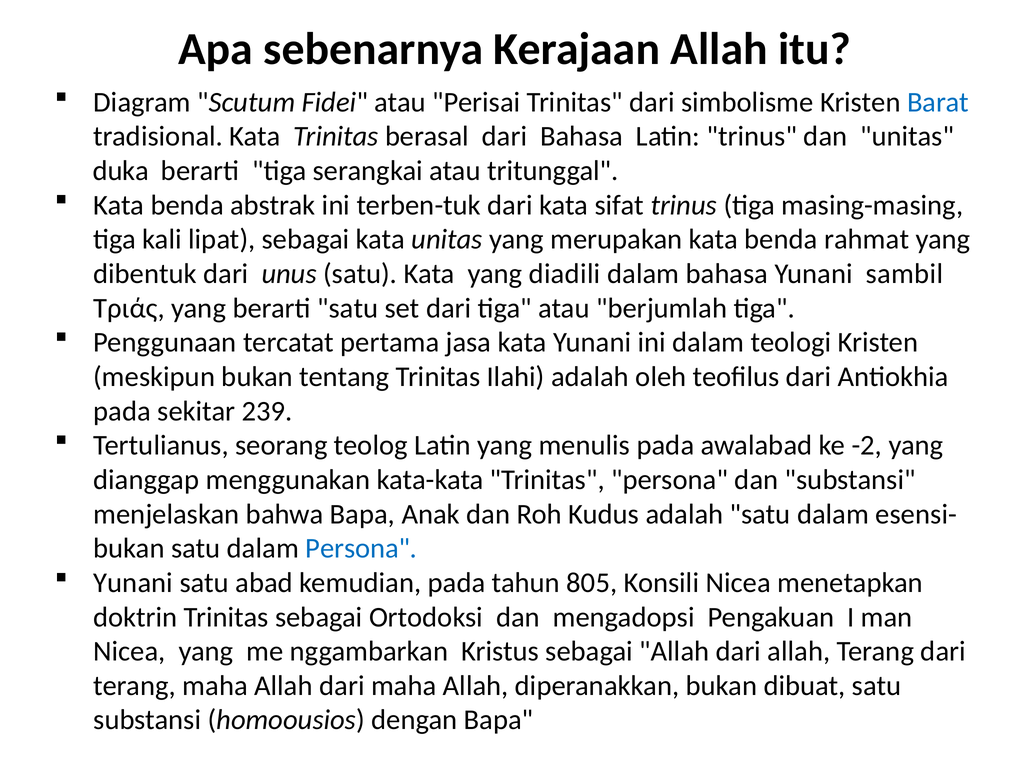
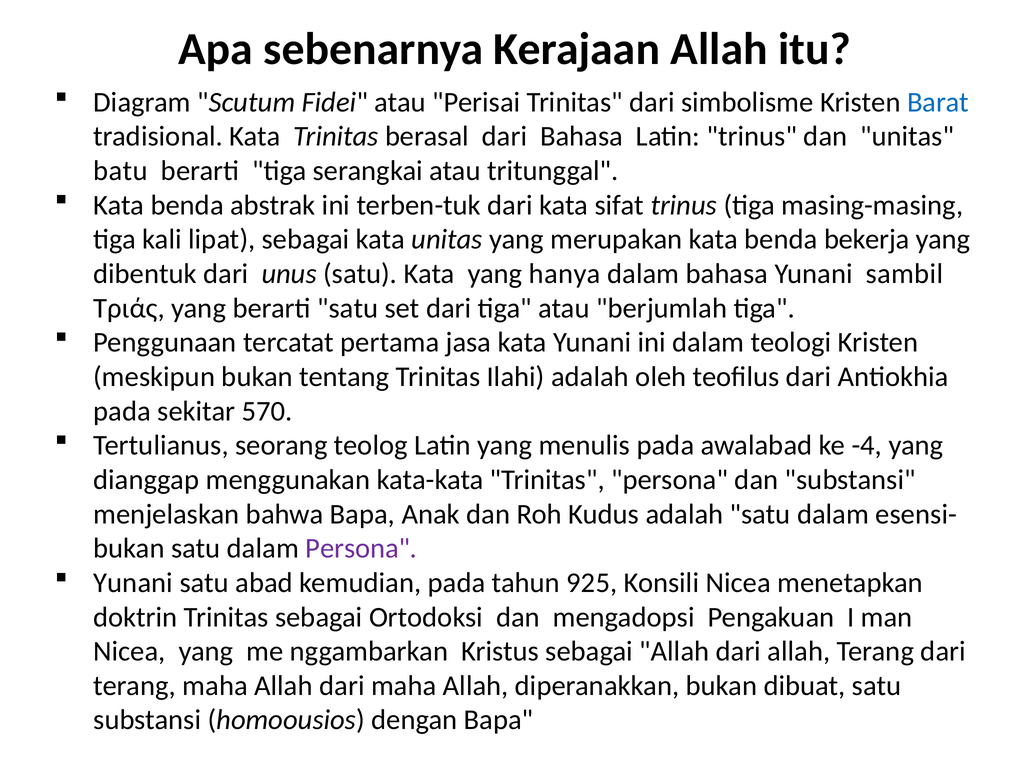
duka: duka -> batu
rahmat: rahmat -> bekerja
diadili: diadili -> hanya
239: 239 -> 570
-2: -2 -> -4
Persona at (361, 549) colour: blue -> purple
805: 805 -> 925
